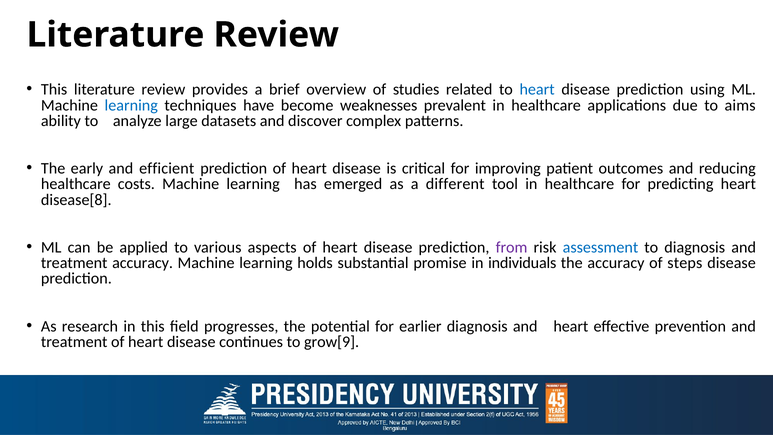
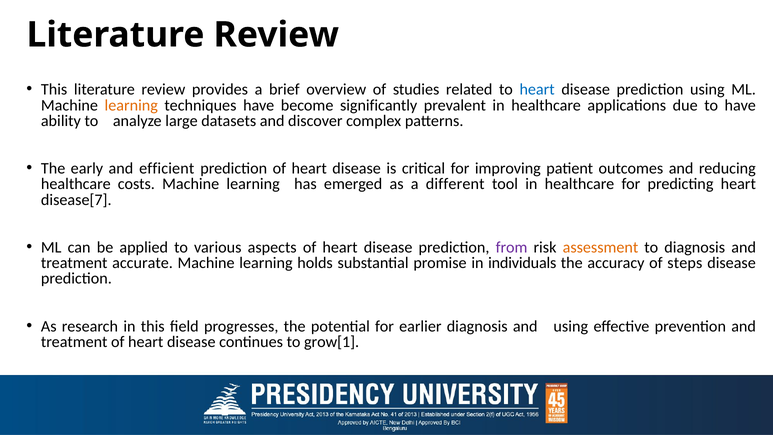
learning at (131, 105) colour: blue -> orange
weaknesses: weaknesses -> significantly
to aims: aims -> have
disease[8: disease[8 -> disease[7
assessment colour: blue -> orange
treatment accuracy: accuracy -> accurate
and heart: heart -> using
grow[9: grow[9 -> grow[1
